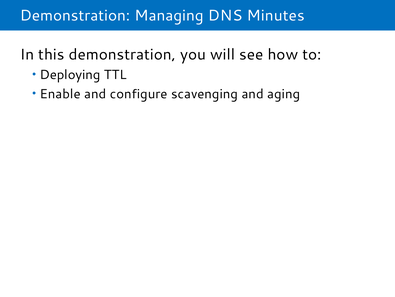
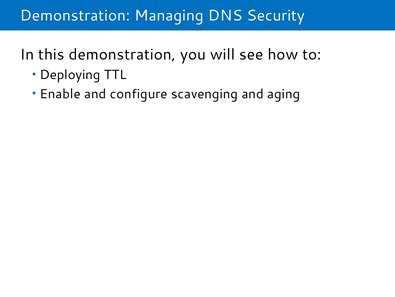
Minutes: Minutes -> Security
